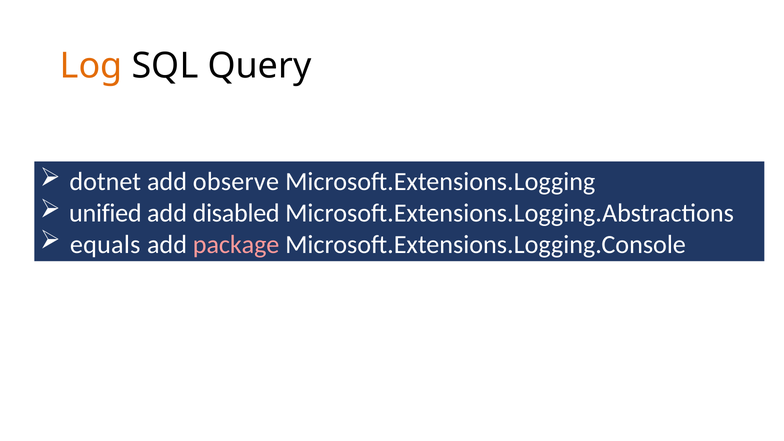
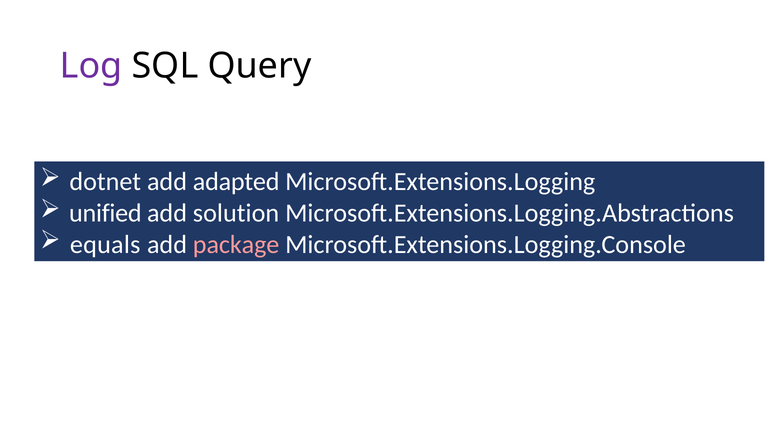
Log colour: orange -> purple
observe: observe -> adapted
disabled: disabled -> solution
